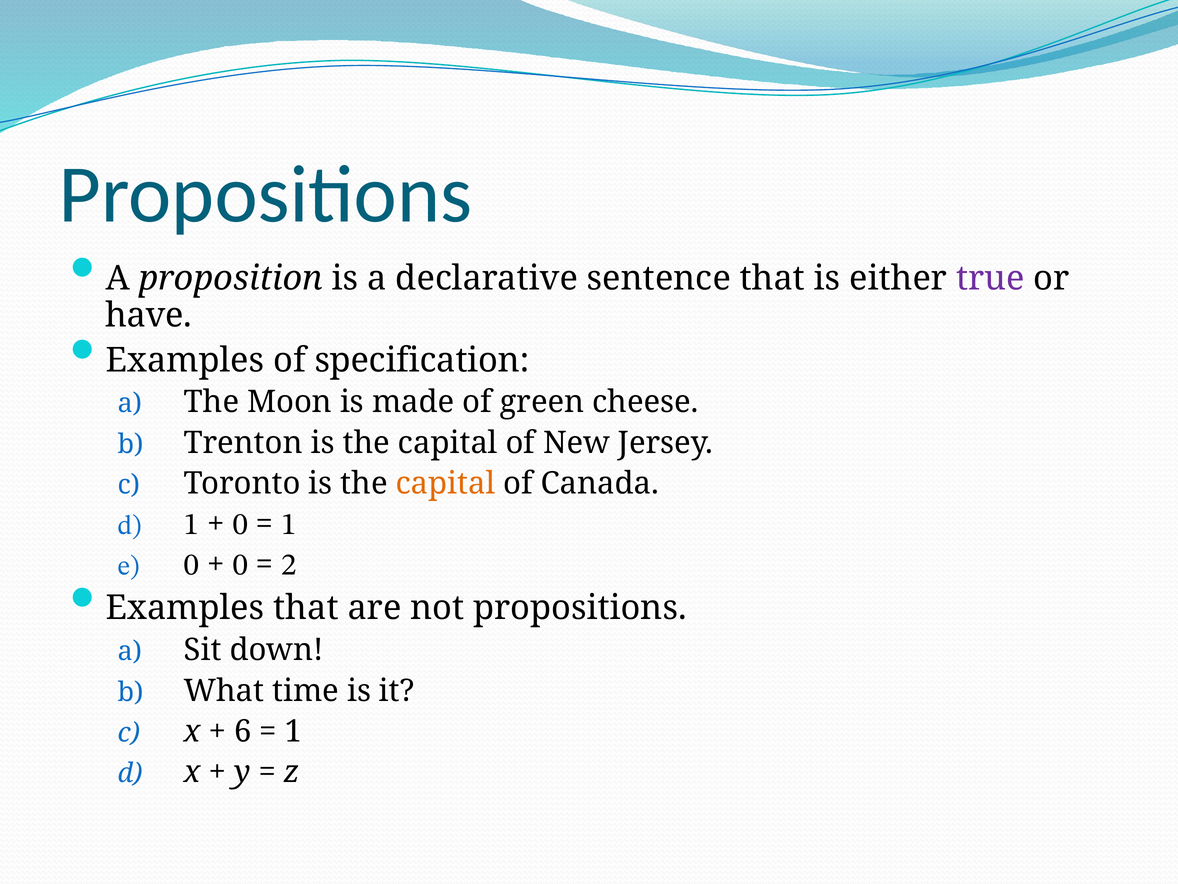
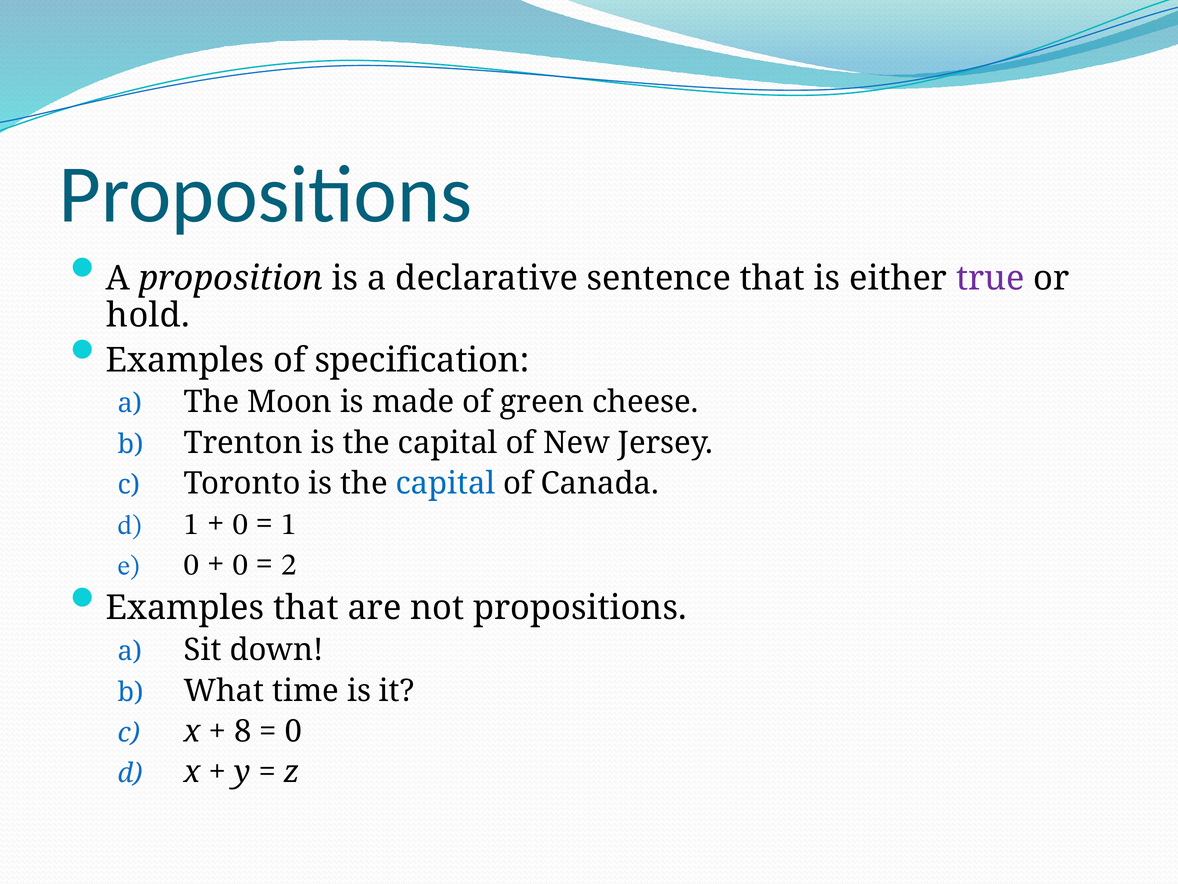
have: have -> hold
capital at (445, 483) colour: orange -> blue
6: 6 -> 8
1 at (294, 731): 1 -> 0
